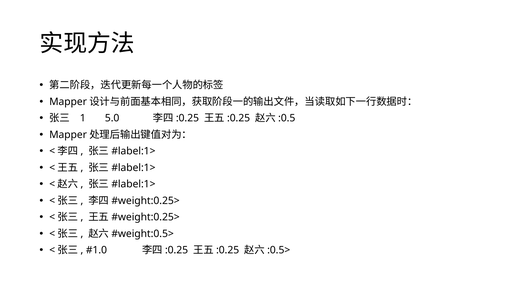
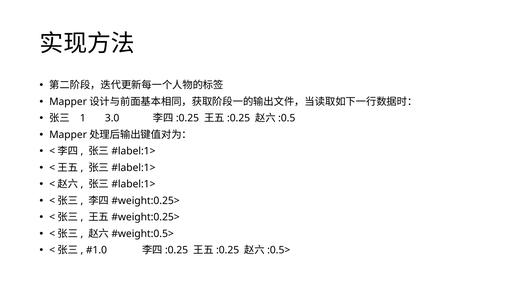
5.0: 5.0 -> 3.0
